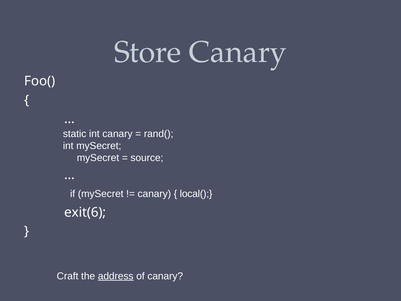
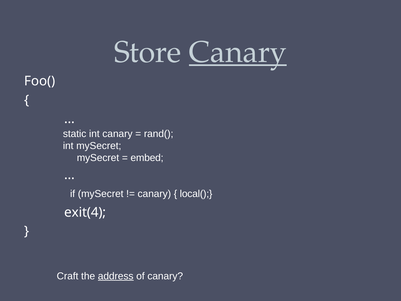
Canary at (238, 52) underline: none -> present
source: source -> embed
exit(6: exit(6 -> exit(4
